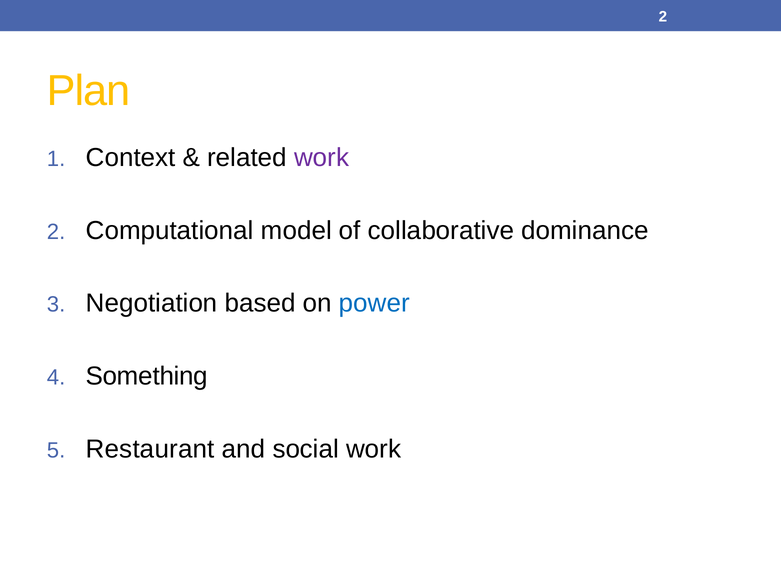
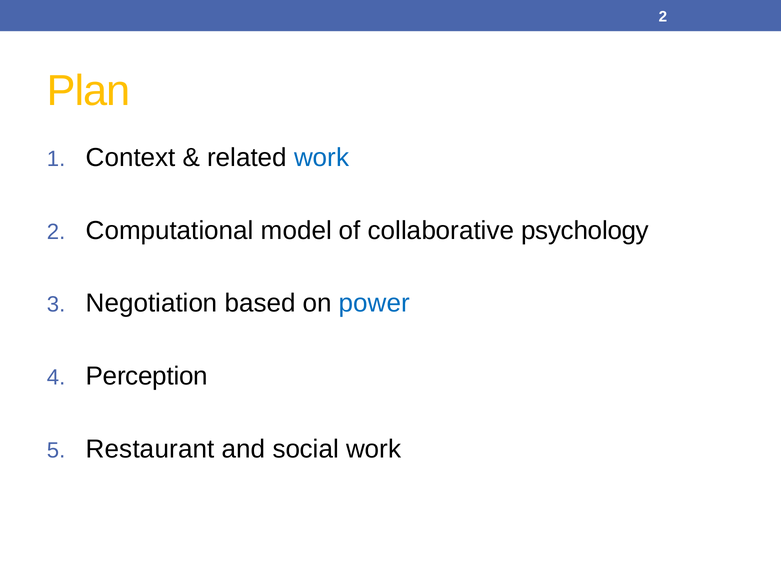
work at (322, 158) colour: purple -> blue
dominance: dominance -> psychology
Something: Something -> Perception
